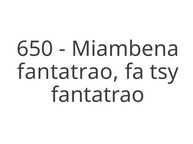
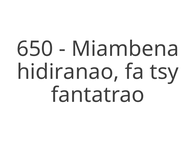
fantatrao at (68, 72): fantatrao -> hidiranao
